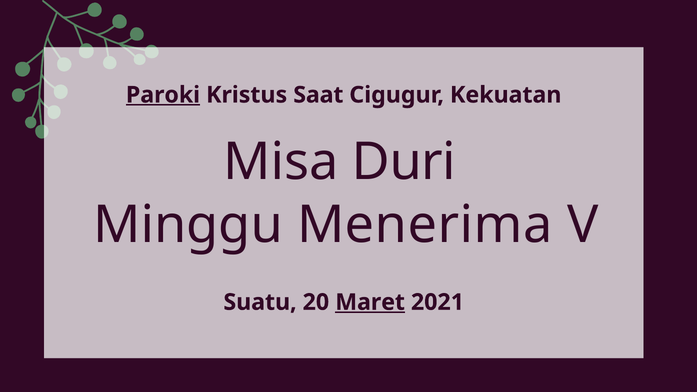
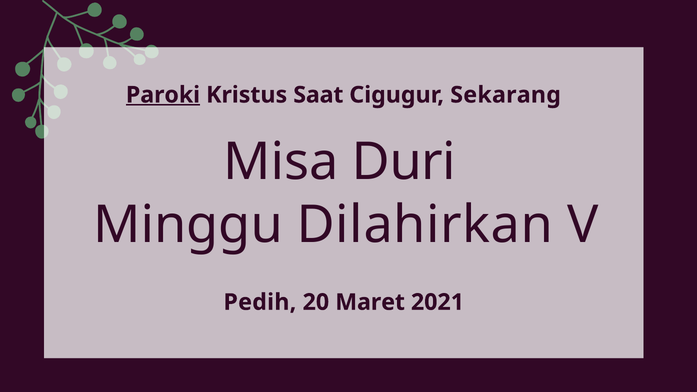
Kekuatan: Kekuatan -> Sekarang
Menerima: Menerima -> Dilahirkan
Suatu: Suatu -> Pedih
Maret underline: present -> none
